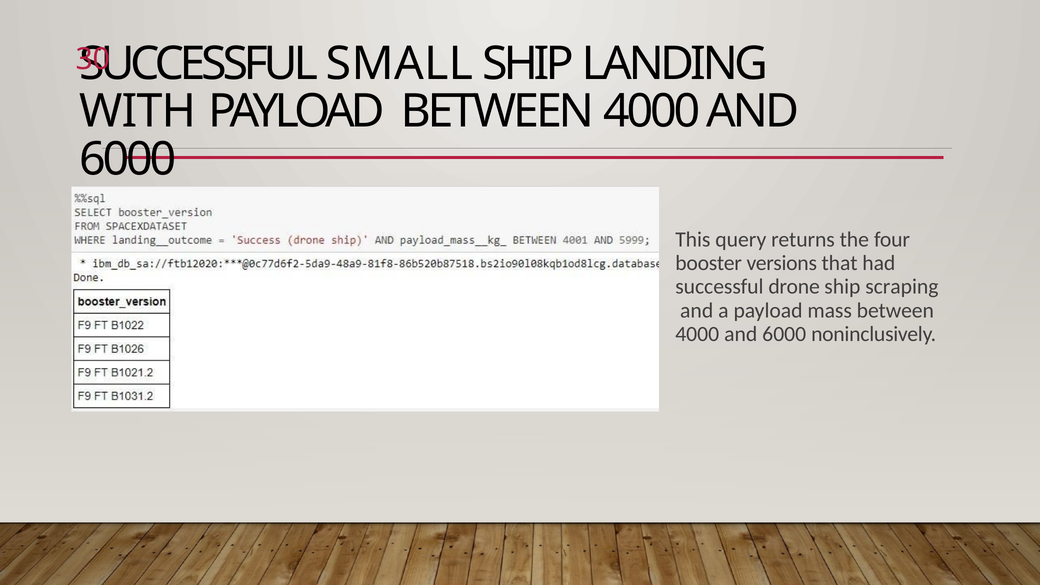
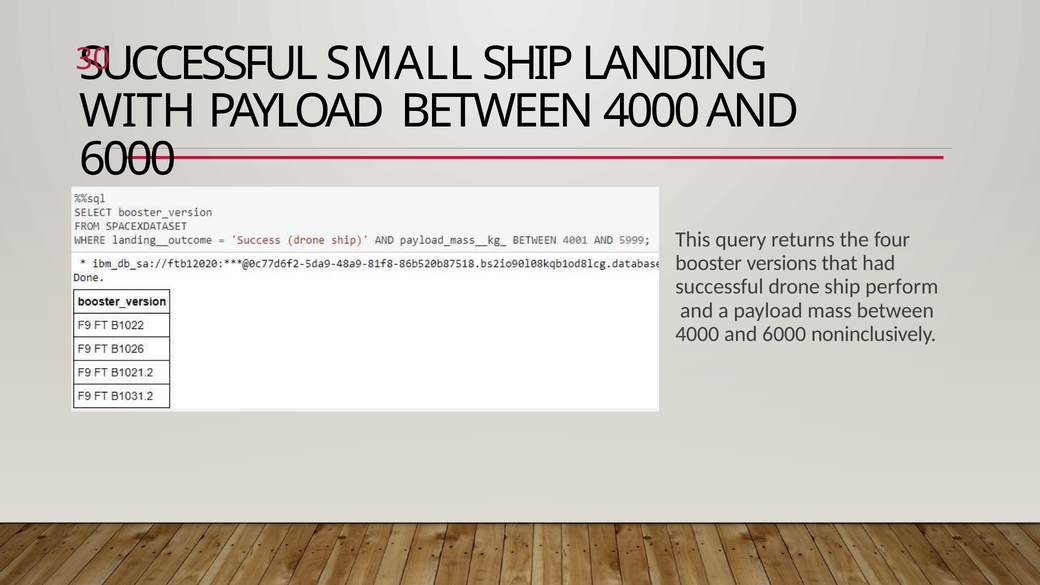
scraping: scraping -> perform
